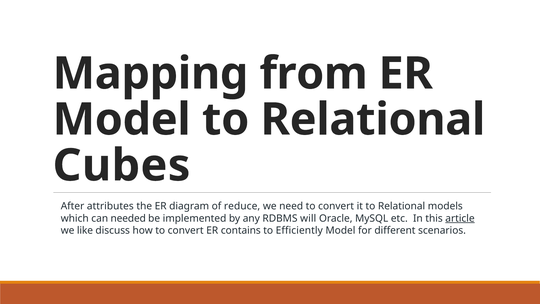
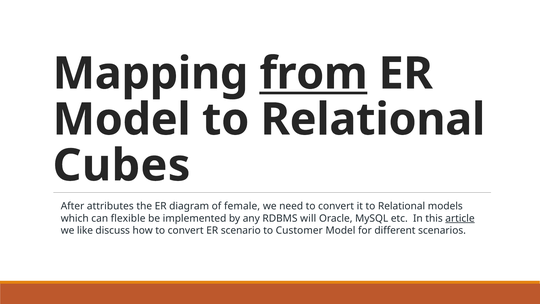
from underline: none -> present
reduce: reduce -> female
needed: needed -> flexible
contains: contains -> scenario
Efficiently: Efficiently -> Customer
